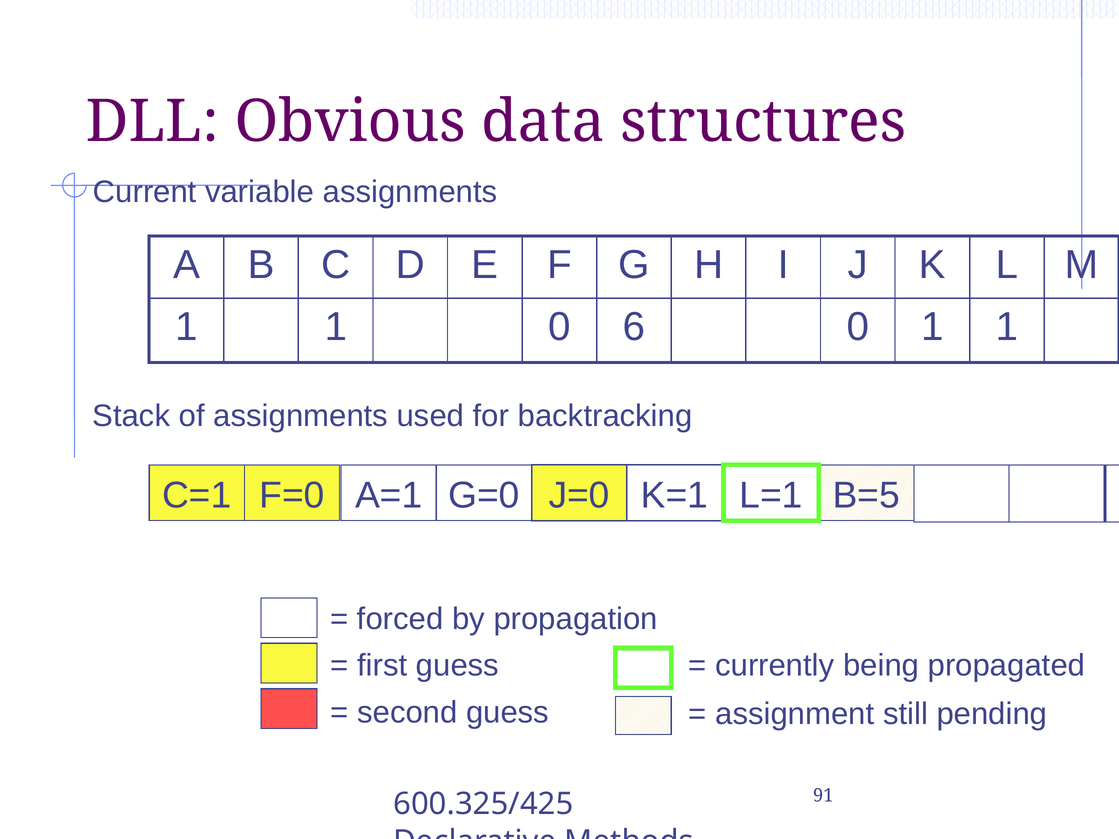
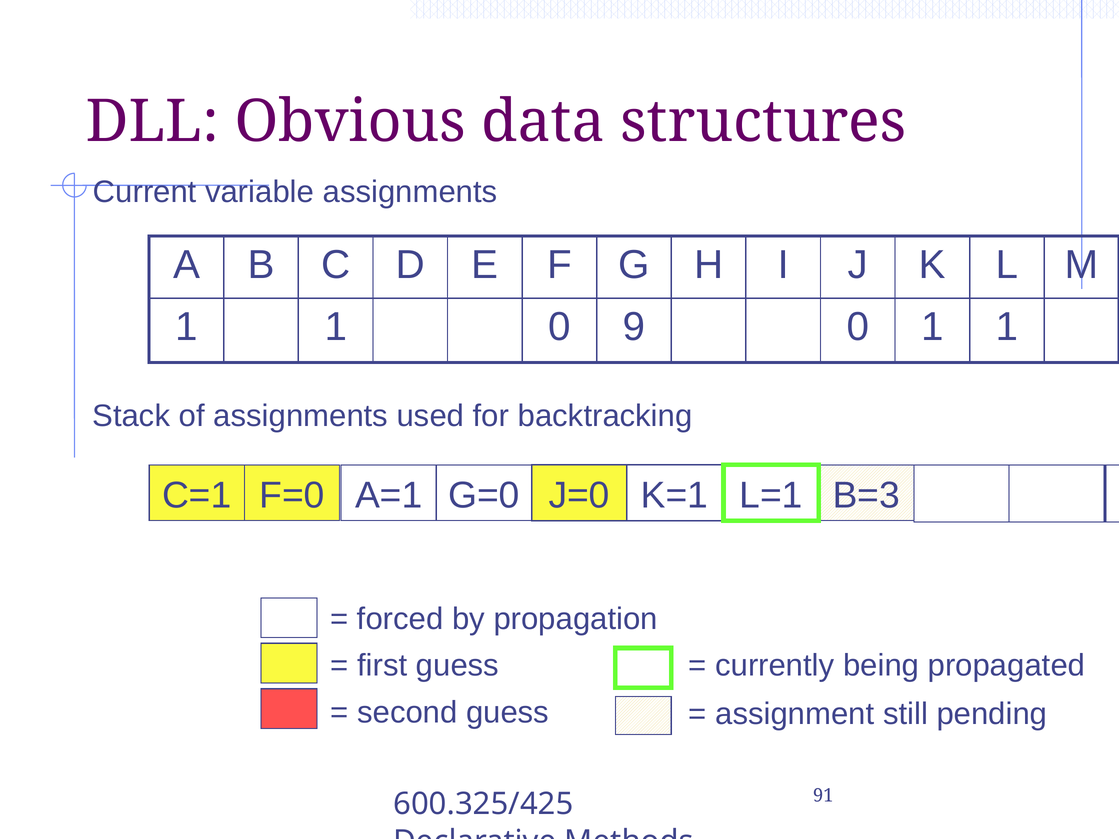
6: 6 -> 9
B=5: B=5 -> B=3
